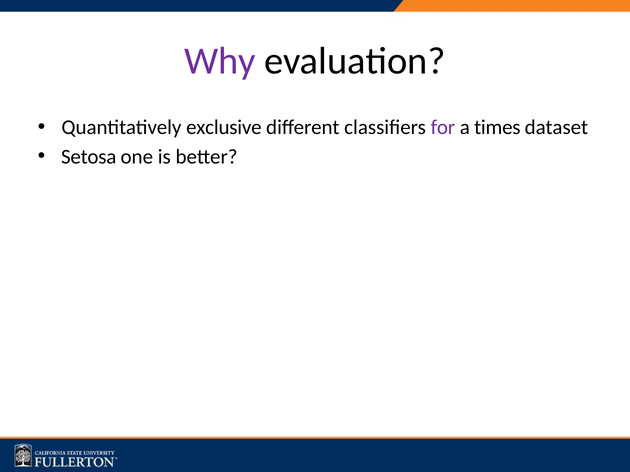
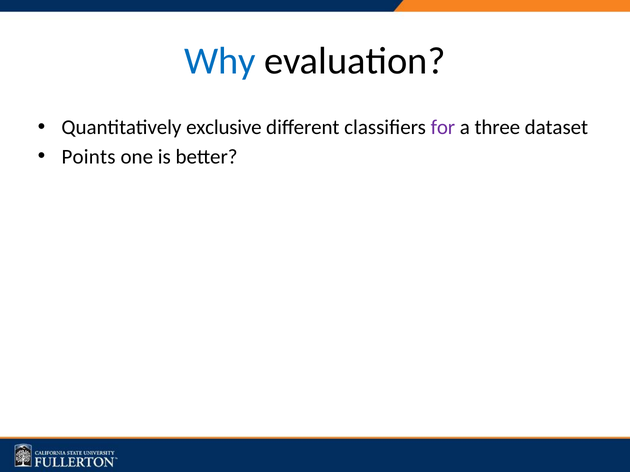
Why colour: purple -> blue
times: times -> three
Setosa: Setosa -> Points
